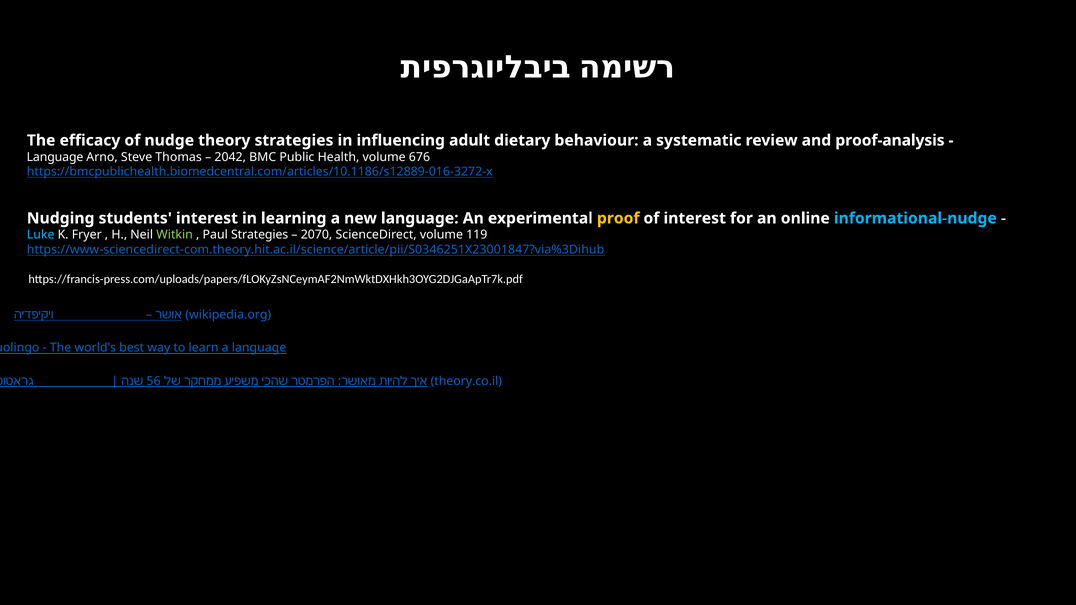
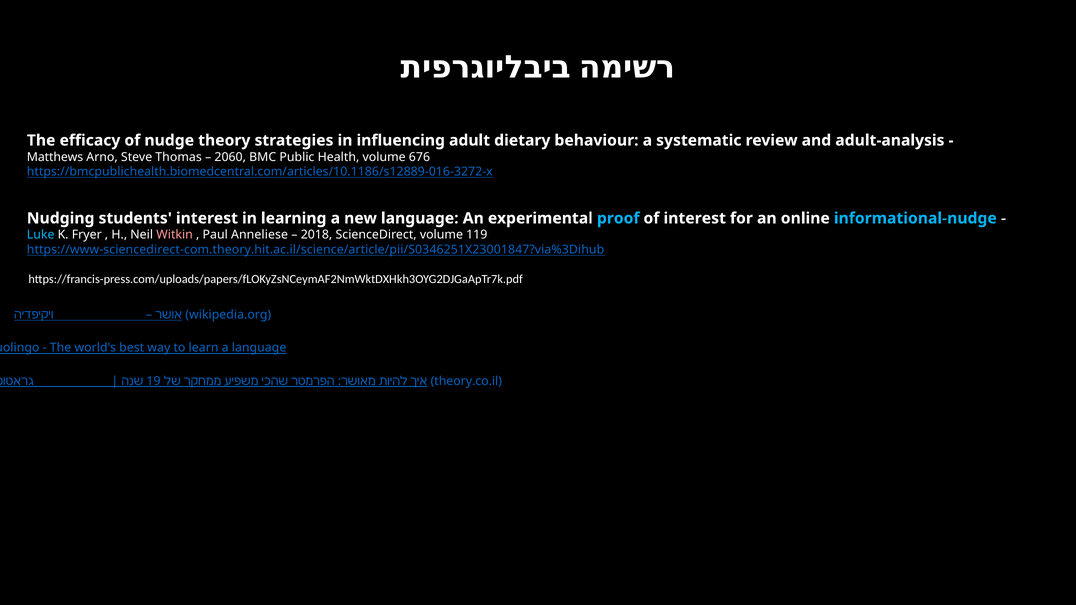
proof-analysis: proof-analysis -> adult-analysis
Language at (55, 157): Language -> Matthews
2042: 2042 -> 2060
proof colour: yellow -> light blue
Witkin colour: light green -> pink
Paul Strategies: Strategies -> Anneliese
2070: 2070 -> 2018
56: 56 -> 19
